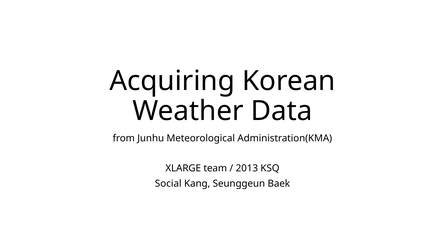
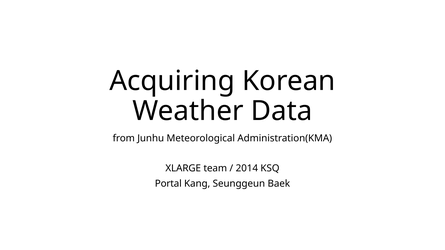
2013: 2013 -> 2014
Social: Social -> Portal
